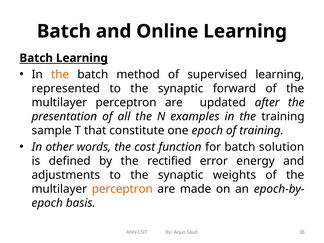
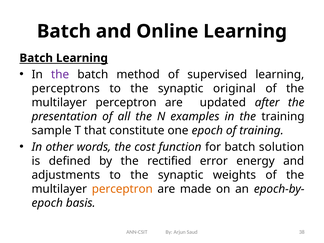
the at (60, 74) colour: orange -> purple
represented: represented -> perceptrons
forward: forward -> original
